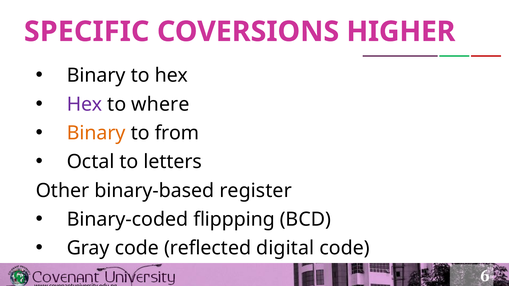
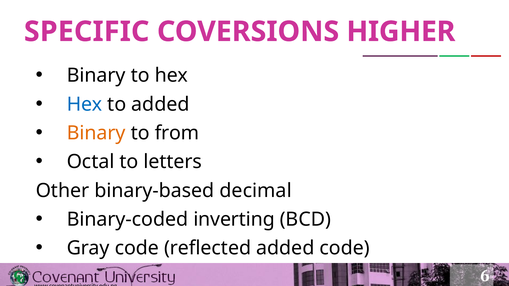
Hex at (85, 104) colour: purple -> blue
to where: where -> added
register: register -> decimal
flippping: flippping -> inverting
reflected digital: digital -> added
